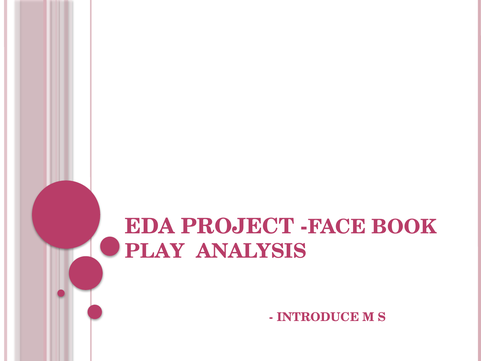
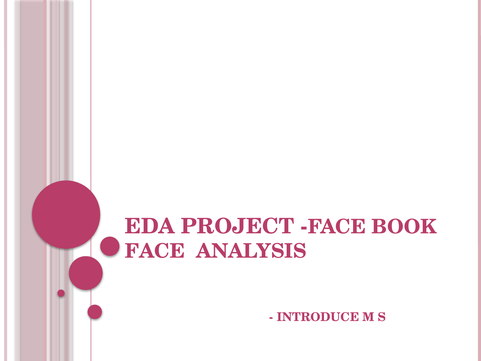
PLAY at (155, 251): PLAY -> FACE
